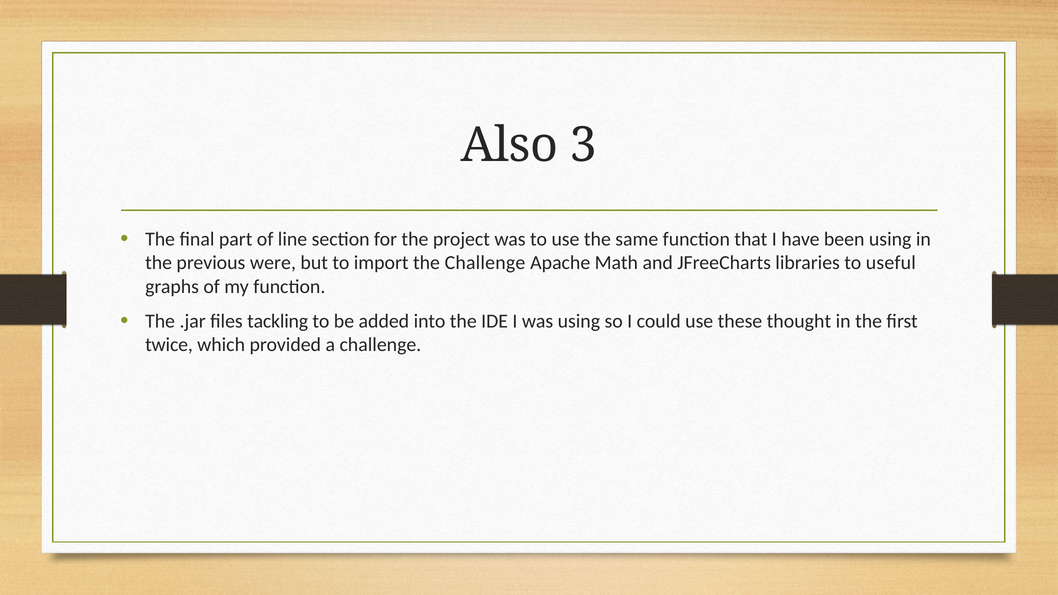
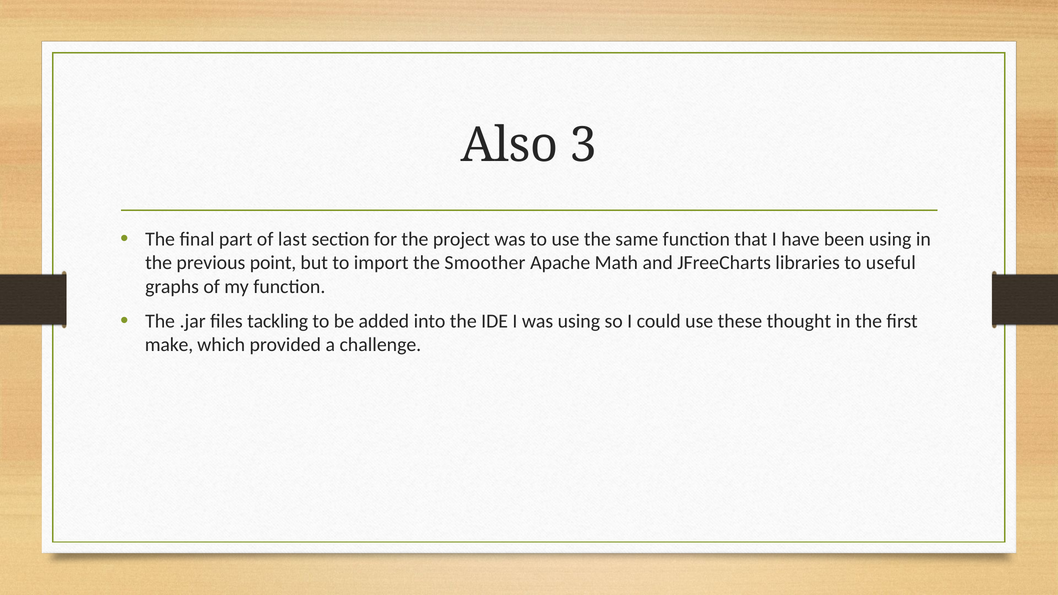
line: line -> last
were: were -> point
the Challenge: Challenge -> Smoother
twice: twice -> make
